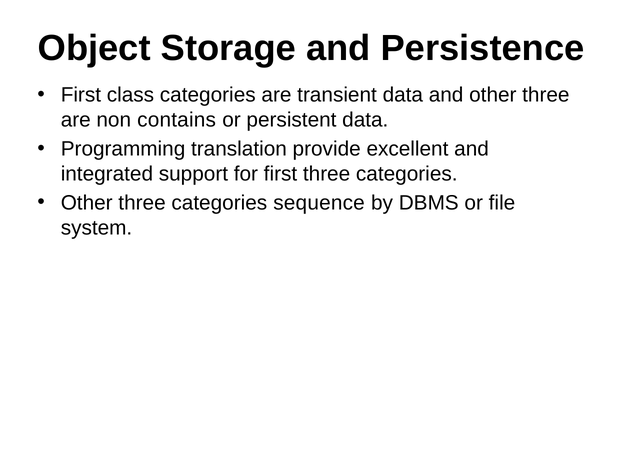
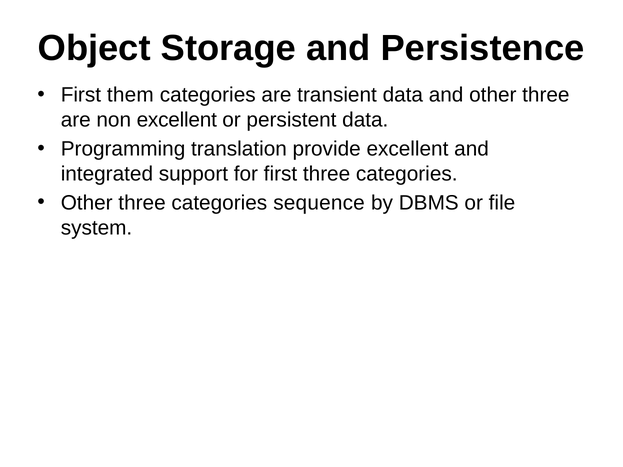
class: class -> them
non contains: contains -> excellent
